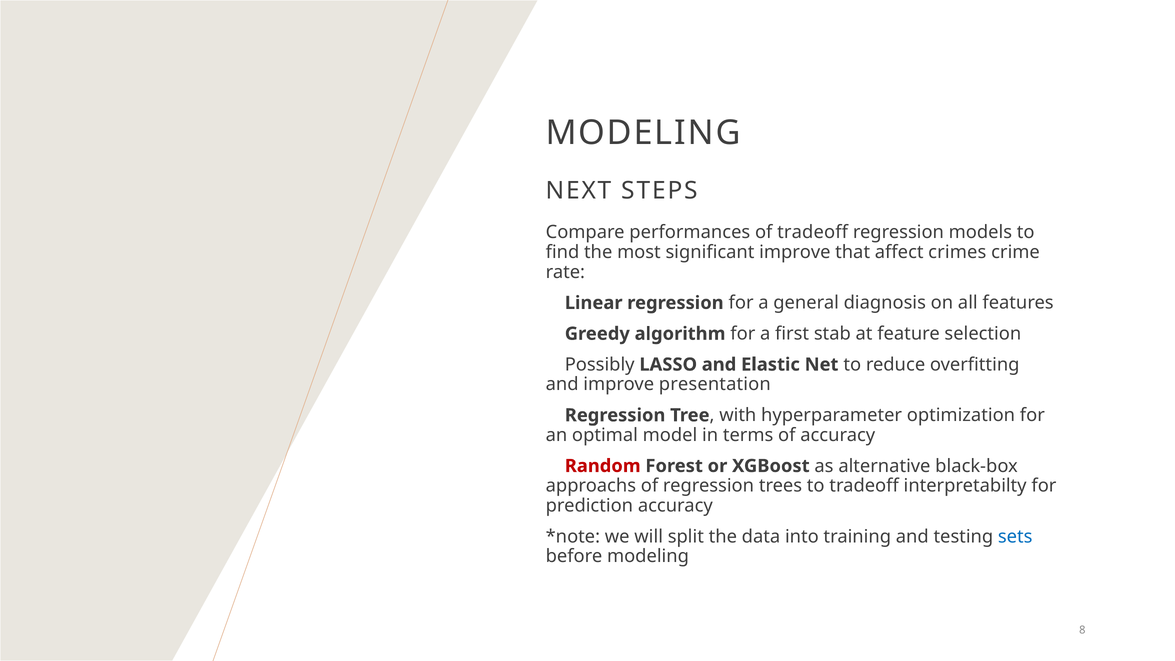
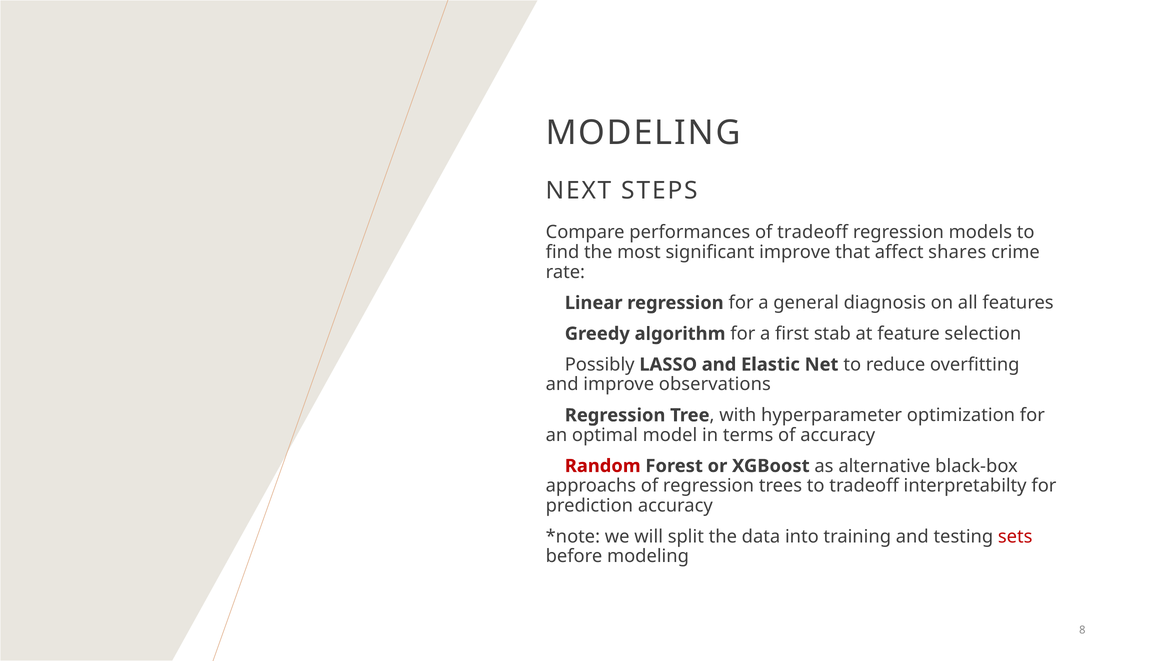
crimes: crimes -> shares
presentation: presentation -> observations
sets colour: blue -> red
